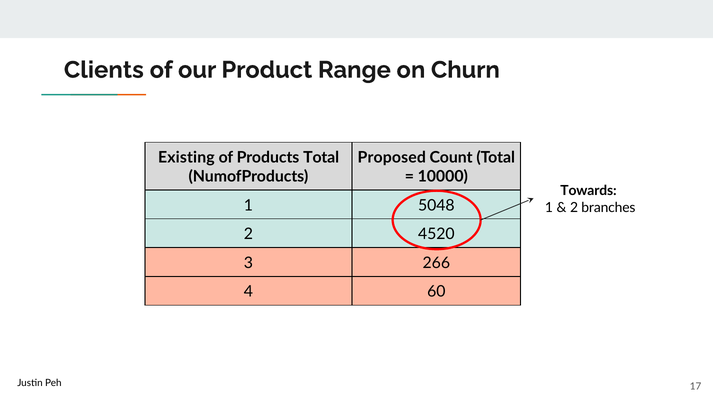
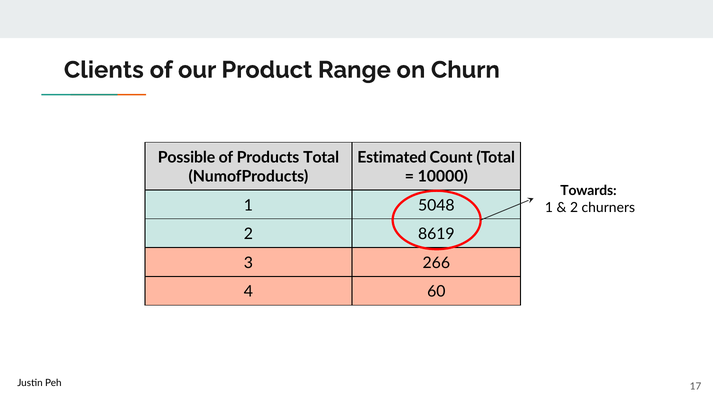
Existing: Existing -> Possible
Proposed: Proposed -> Estimated
branches: branches -> churners
4520: 4520 -> 8619
